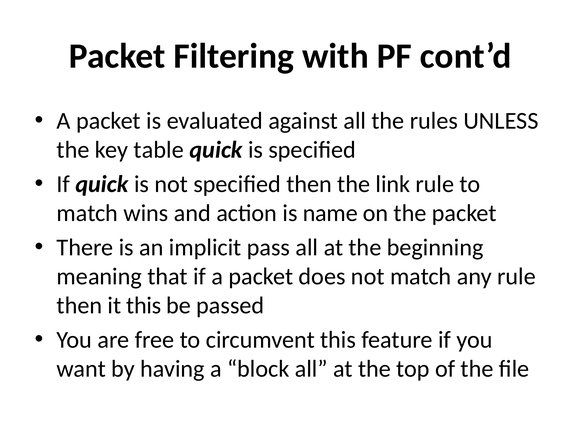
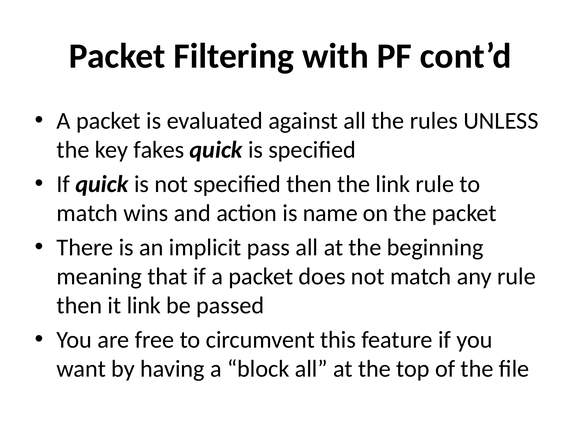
table: table -> fakes
it this: this -> link
